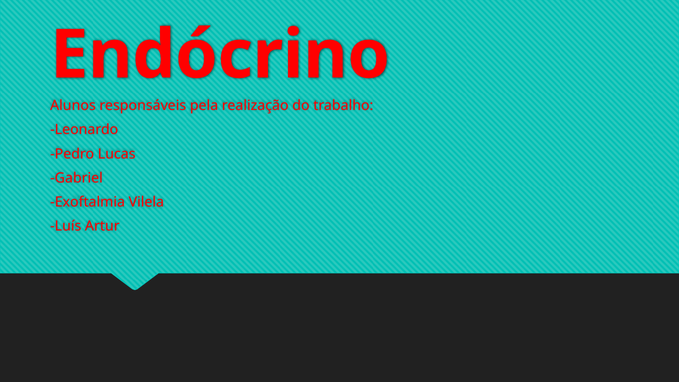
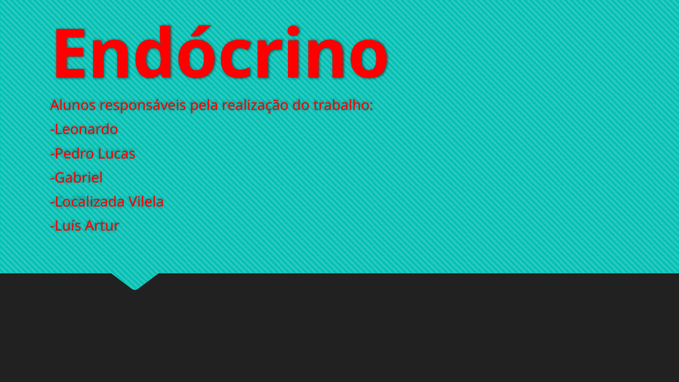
Exoftalmia: Exoftalmia -> Localizada
